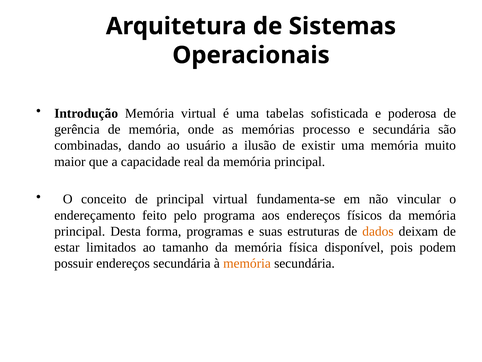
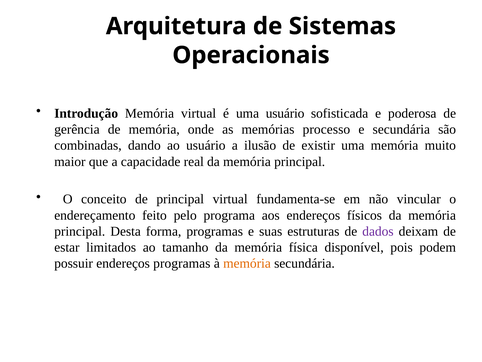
uma tabelas: tabelas -> usuário
dados colour: orange -> purple
endereços secundária: secundária -> programas
